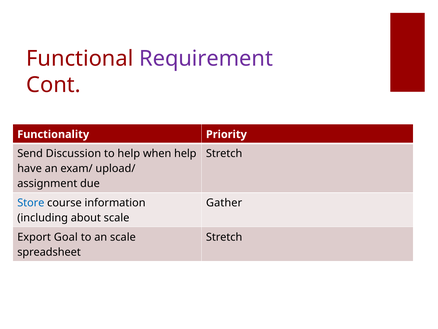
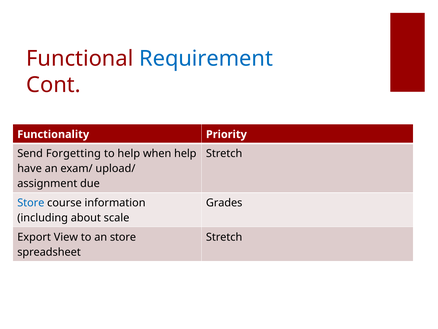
Requirement colour: purple -> blue
Discussion: Discussion -> Forgetting
Gather: Gather -> Grades
Goal: Goal -> View
an scale: scale -> store
